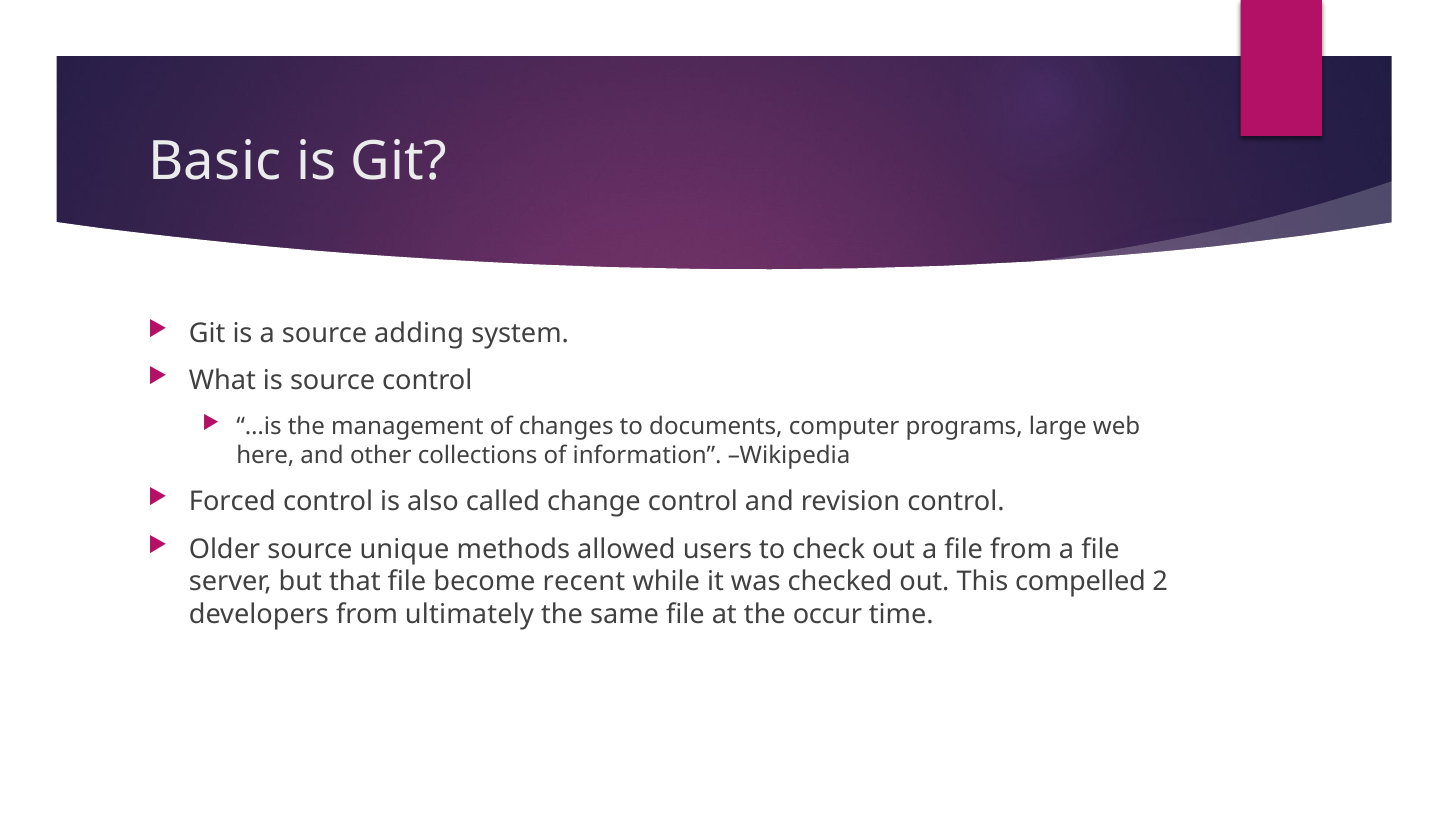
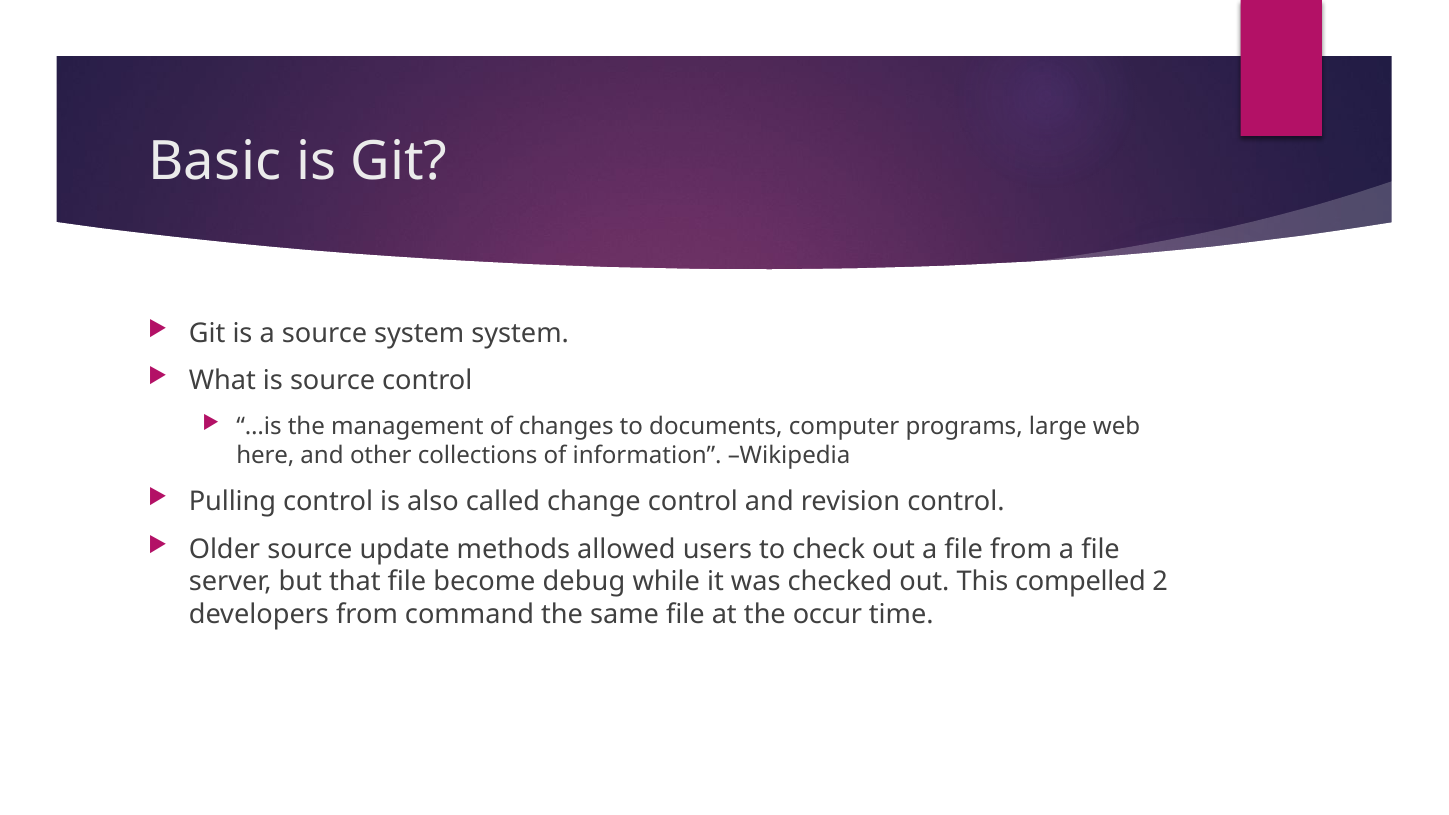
source adding: adding -> system
Forced: Forced -> Pulling
unique: unique -> update
recent: recent -> debug
ultimately: ultimately -> command
